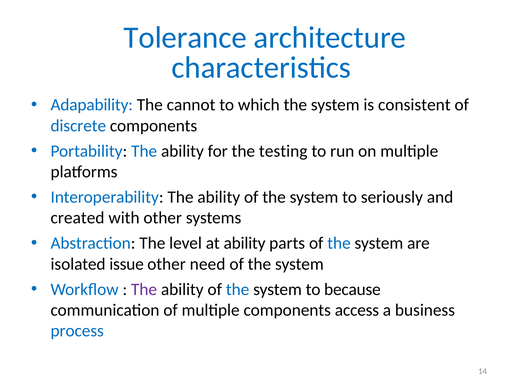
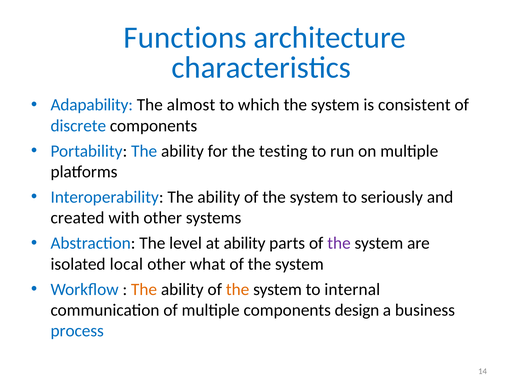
Tolerance: Tolerance -> Functions
cannot: cannot -> almost
the at (339, 243) colour: blue -> purple
issue: issue -> local
need: need -> what
The at (144, 289) colour: purple -> orange
the at (238, 289) colour: blue -> orange
because: because -> internal
access: access -> design
